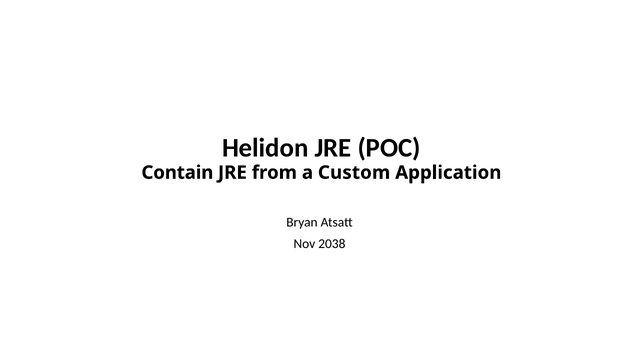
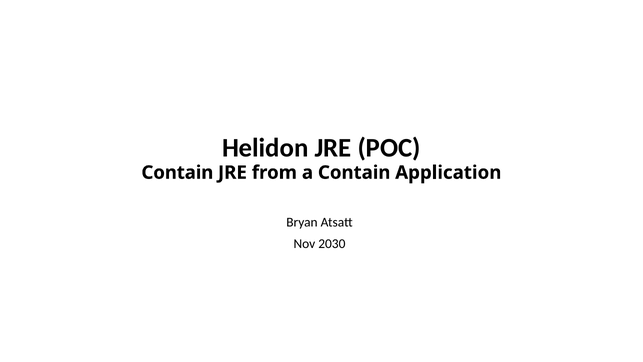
a Custom: Custom -> Contain
2038: 2038 -> 2030
